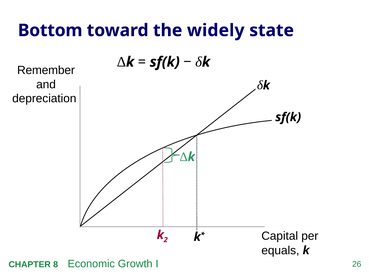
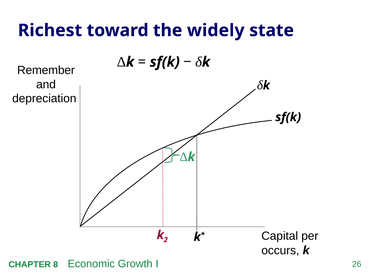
Bottom: Bottom -> Richest
equals: equals -> occurs
